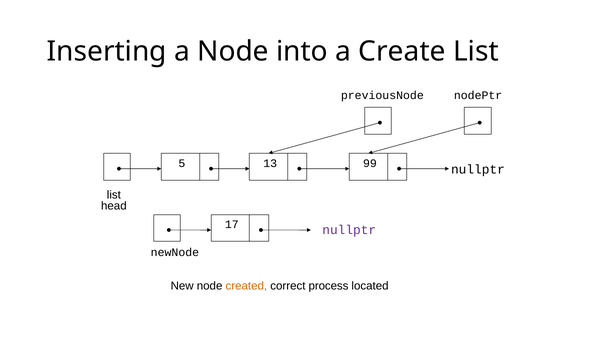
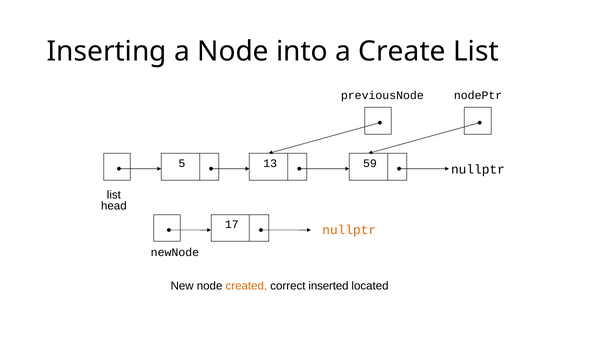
99: 99 -> 59
nullptr at (349, 230) colour: purple -> orange
process: process -> inserted
